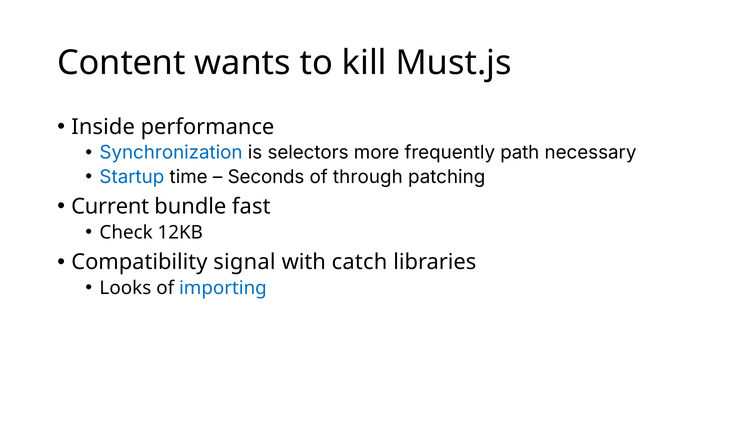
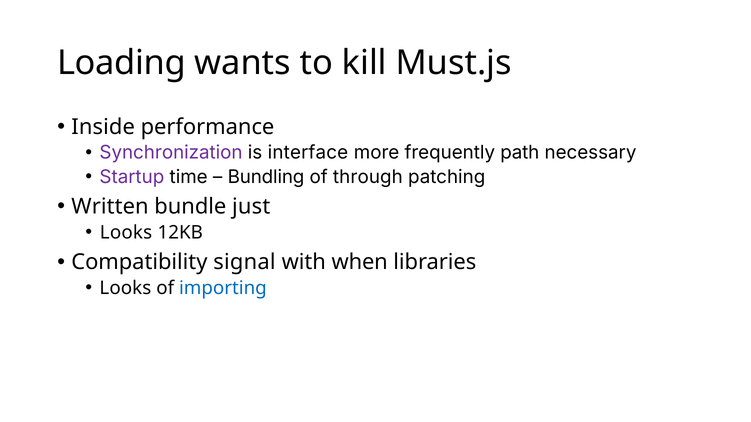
Content: Content -> Loading
Synchronization colour: blue -> purple
selectors: selectors -> interface
Startup colour: blue -> purple
Seconds: Seconds -> Bundling
Current: Current -> Written
fast: fast -> just
Check at (126, 233): Check -> Looks
catch: catch -> when
